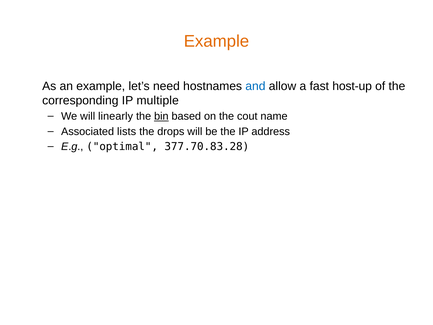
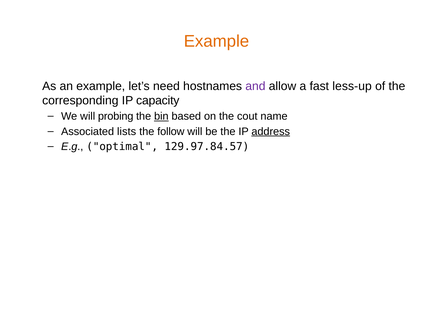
and colour: blue -> purple
host-up: host-up -> less-up
multiple: multiple -> capacity
linearly: linearly -> probing
drops: drops -> follow
address underline: none -> present
377.70.83.28: 377.70.83.28 -> 129.97.84.57
